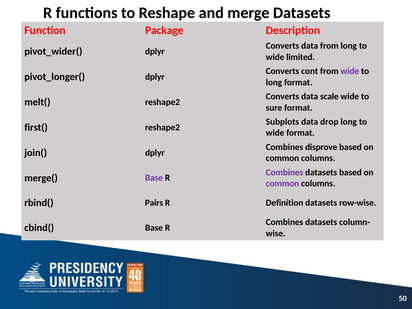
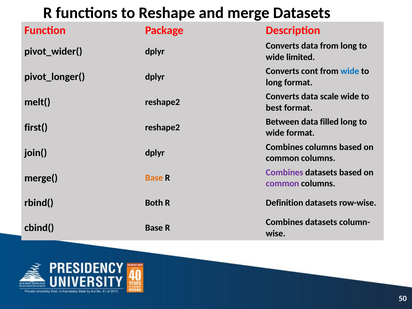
wide at (350, 71) colour: purple -> blue
sure: sure -> best
Subplots: Subplots -> Between
drop: drop -> filled
Combines disprove: disprove -> columns
Base at (154, 178) colour: purple -> orange
Pairs: Pairs -> Both
